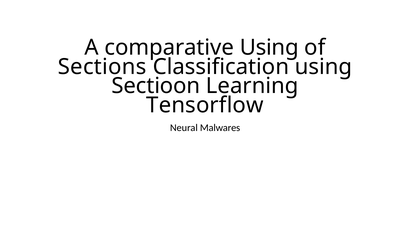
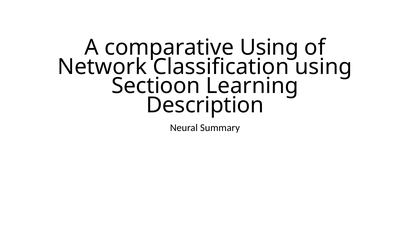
Sections: Sections -> Network
Tensorflow: Tensorflow -> Description
Malwares: Malwares -> Summary
